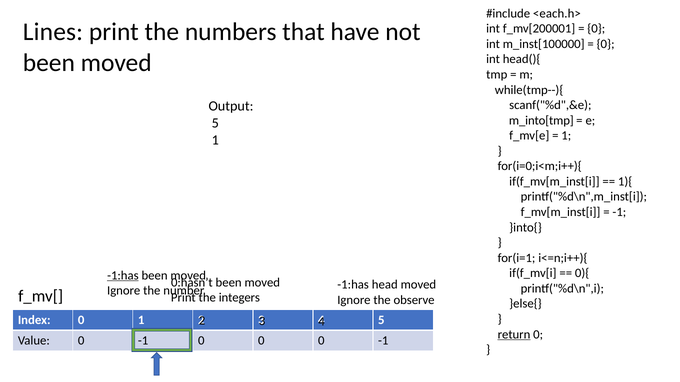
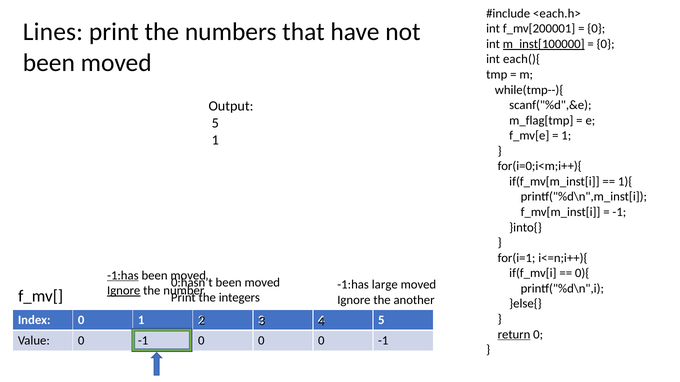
m_inst[100000 underline: none -> present
head(){: head(){ -> each(){
m_into[tmp: m_into[tmp -> m_flag[tmp
head: head -> large
Ignore at (124, 291) underline: none -> present
observe: observe -> another
